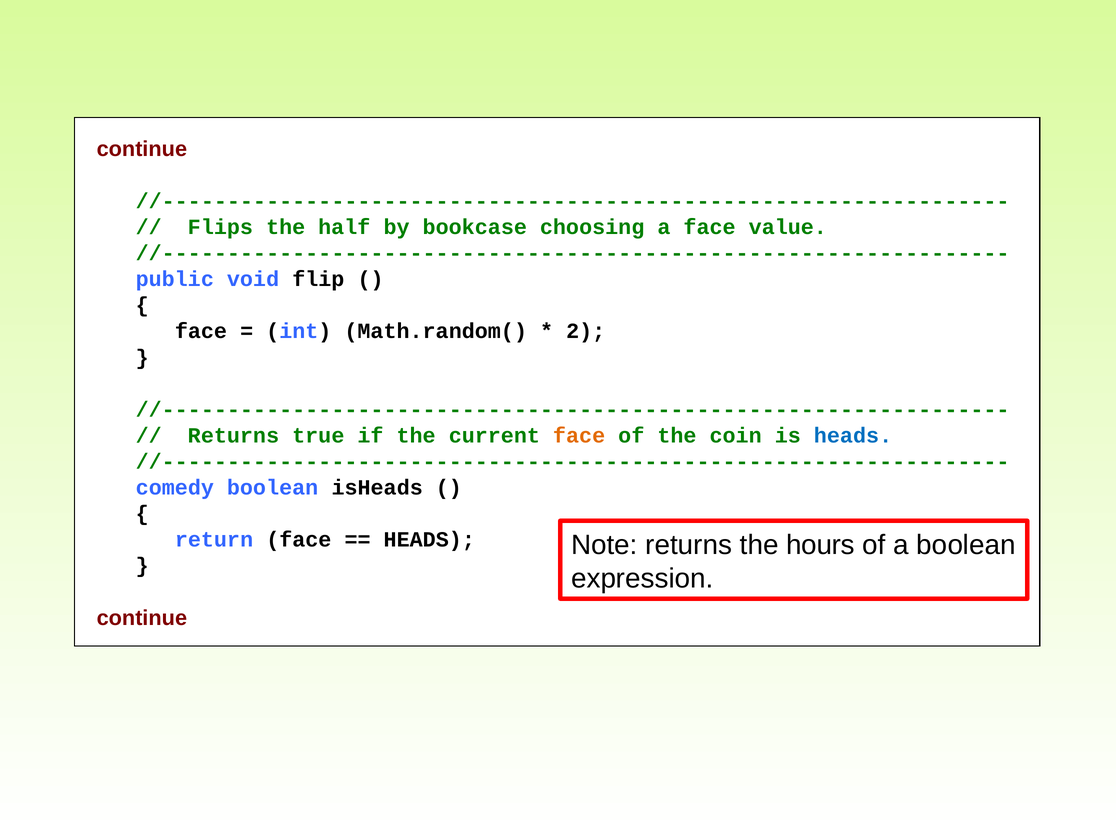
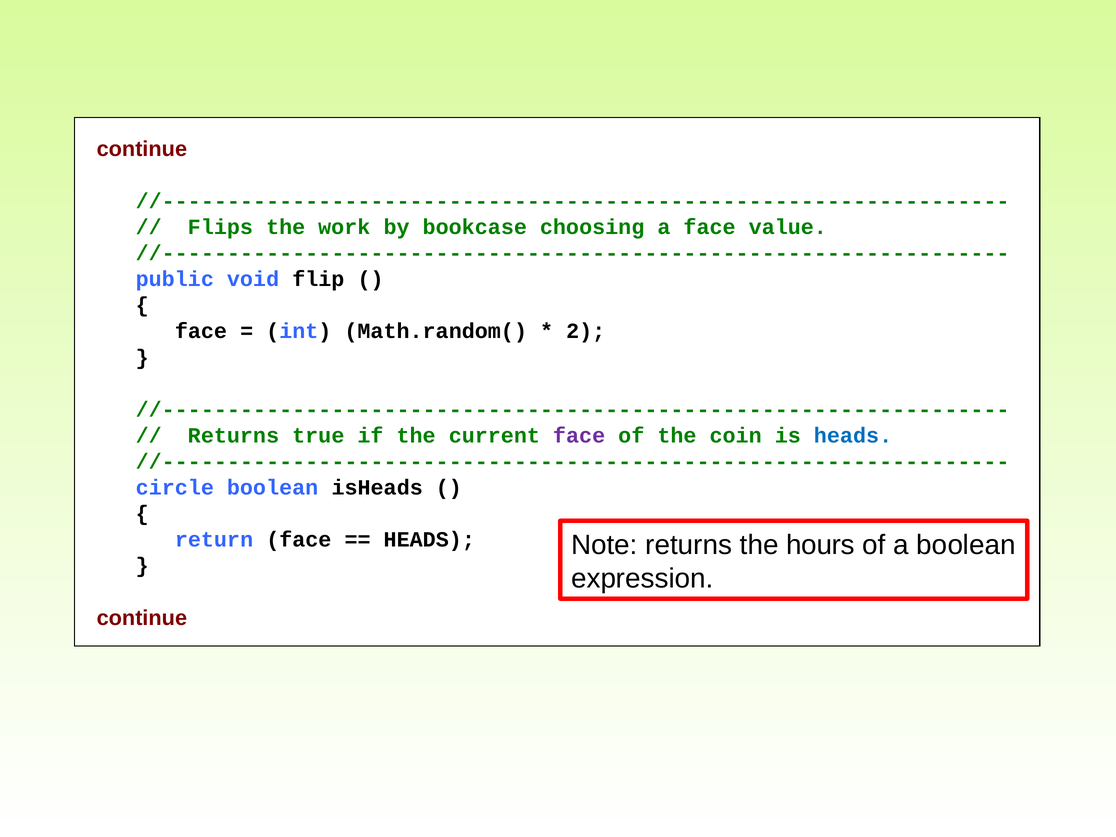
half: half -> work
face at (579, 436) colour: orange -> purple
comedy: comedy -> circle
